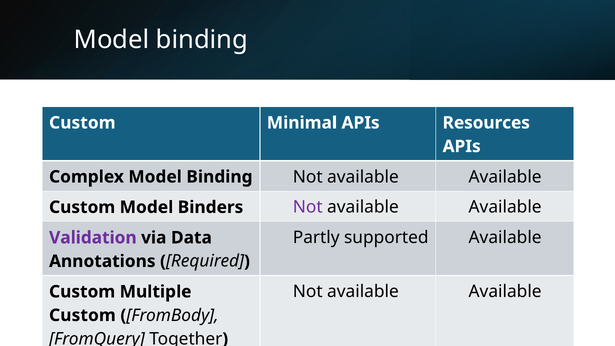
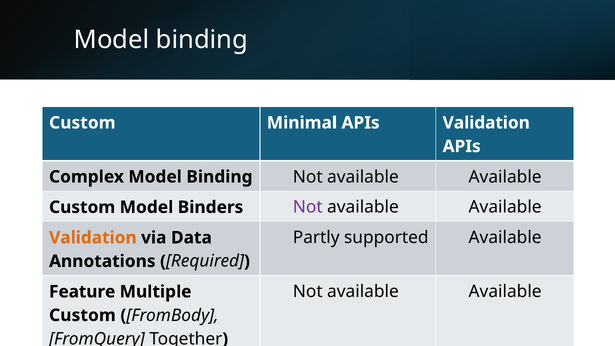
APIs Resources: Resources -> Validation
Validation at (93, 238) colour: purple -> orange
Custom at (82, 292): Custom -> Feature
